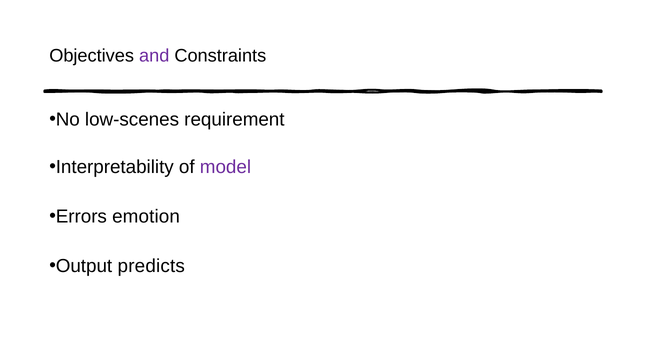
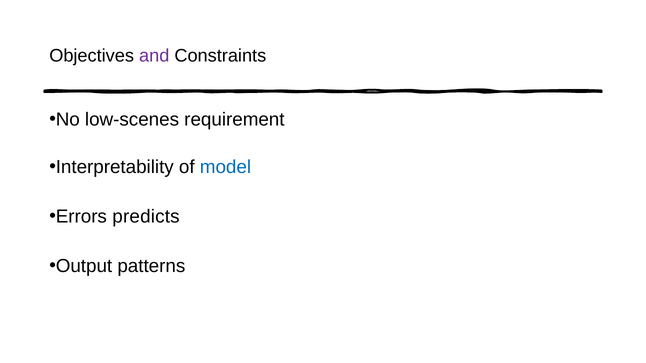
model colour: purple -> blue
emotion: emotion -> predicts
predicts: predicts -> patterns
